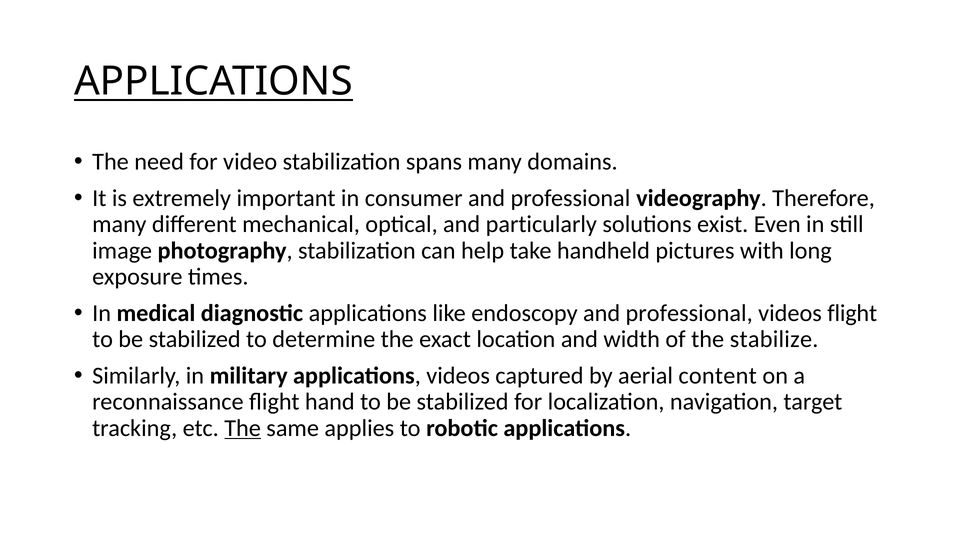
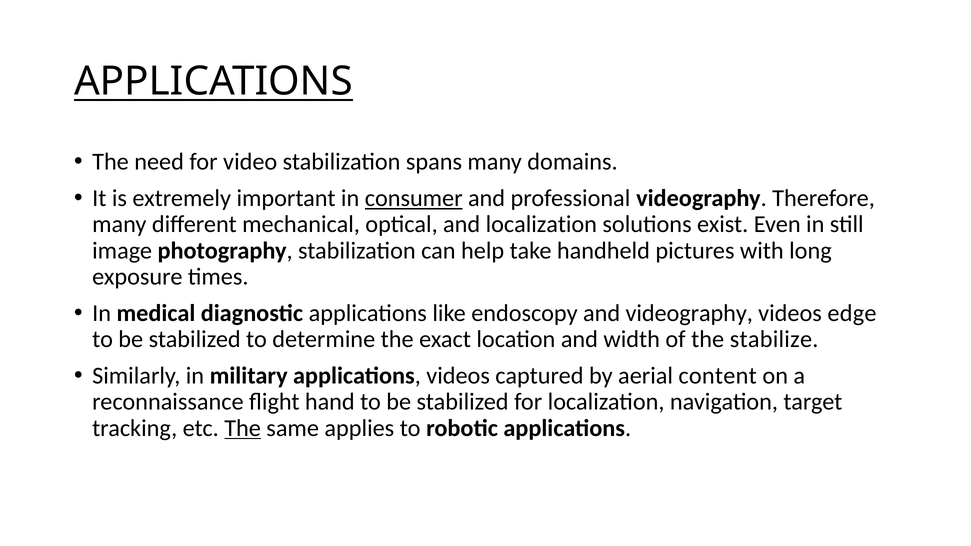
consumer underline: none -> present
and particularly: particularly -> localization
endoscopy and professional: professional -> videography
videos flight: flight -> edge
